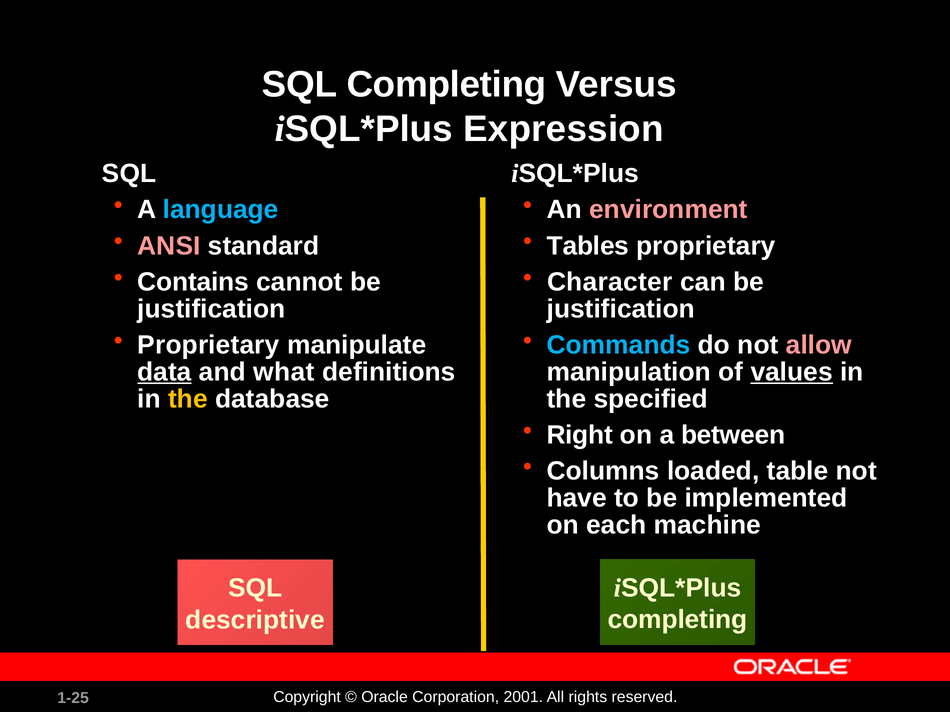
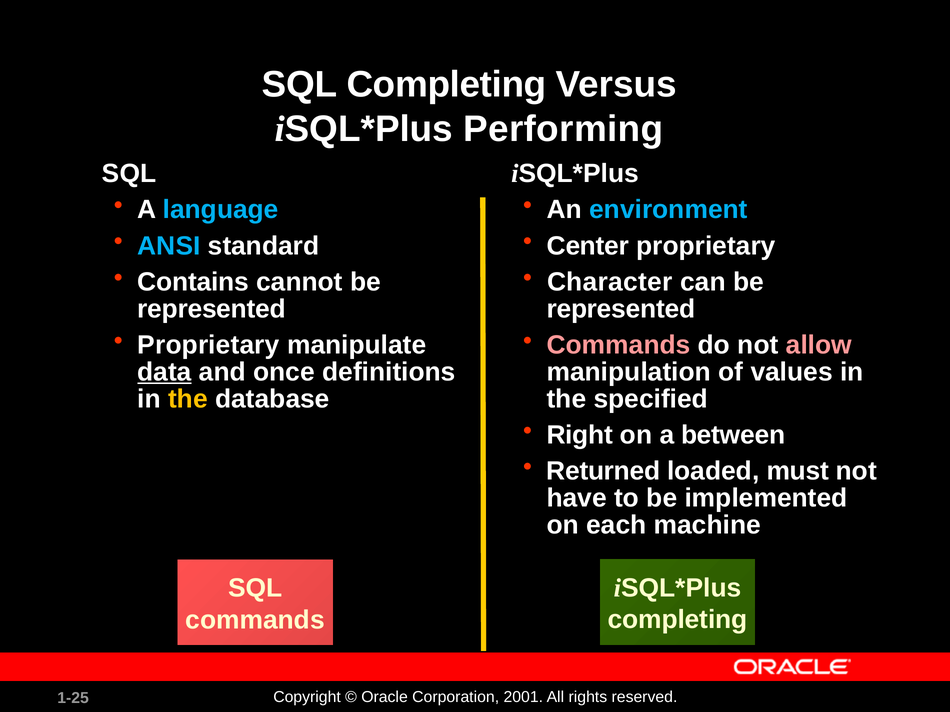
Expression: Expression -> Performing
environment colour: pink -> light blue
ANSI colour: pink -> light blue
Tables: Tables -> Center
justification at (211, 309): justification -> represented
justification at (621, 309): justification -> represented
Commands at (619, 345) colour: light blue -> pink
what: what -> once
values underline: present -> none
Columns: Columns -> Returned
table: table -> must
descriptive at (255, 620): descriptive -> commands
